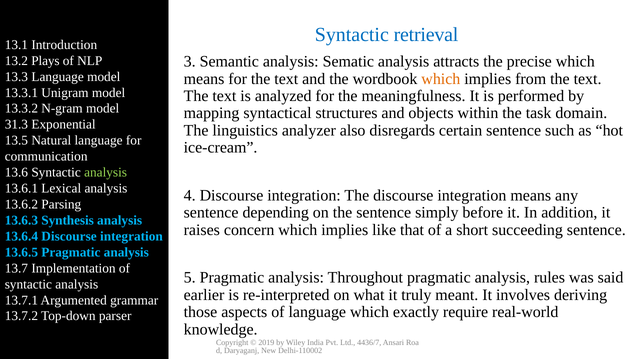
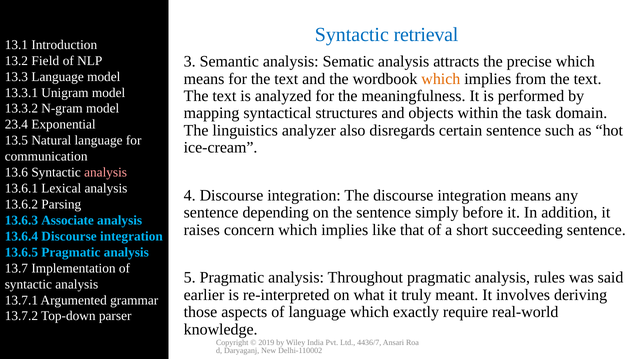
Plays: Plays -> Field
31.3: 31.3 -> 23.4
analysis at (106, 172) colour: light green -> pink
Synthesis: Synthesis -> Associate
